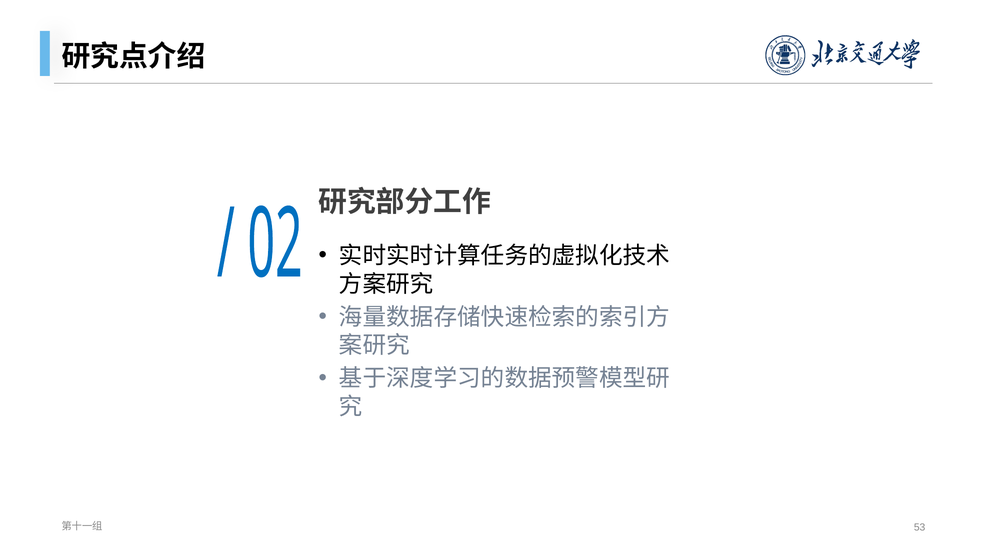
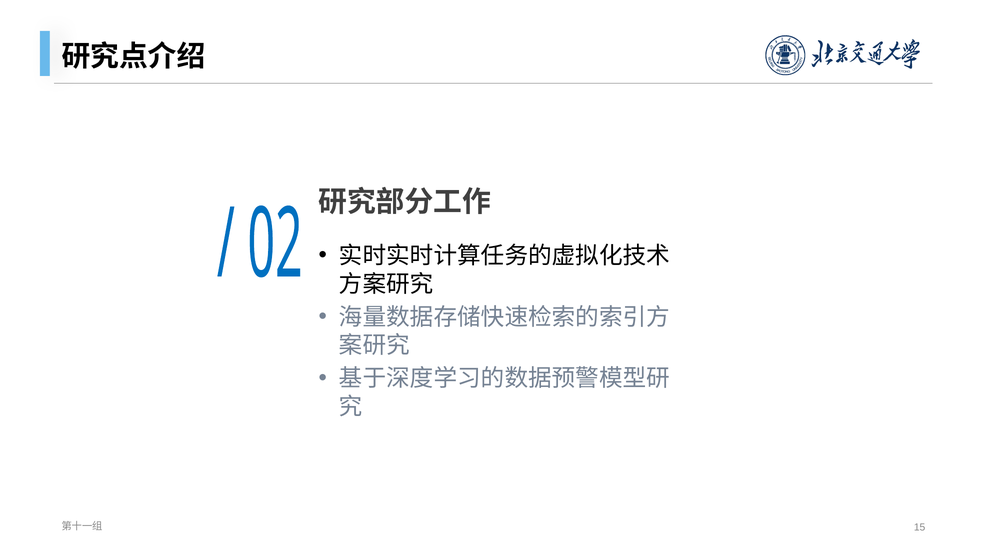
53: 53 -> 15
